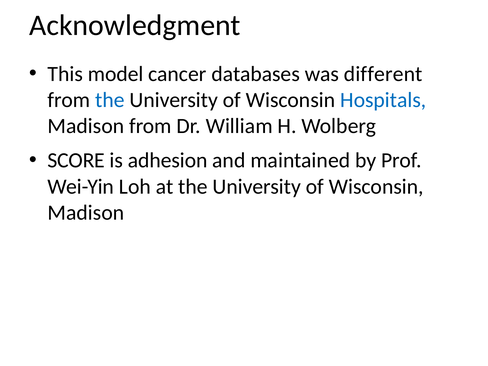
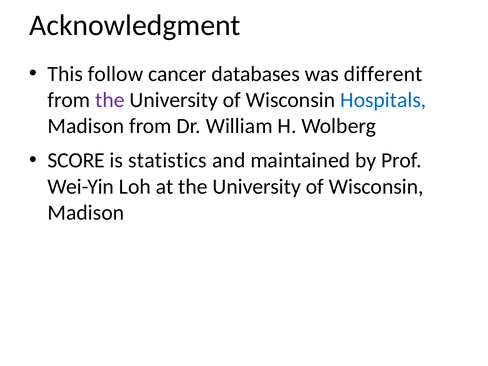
model: model -> follow
the at (110, 100) colour: blue -> purple
adhesion: adhesion -> statistics
